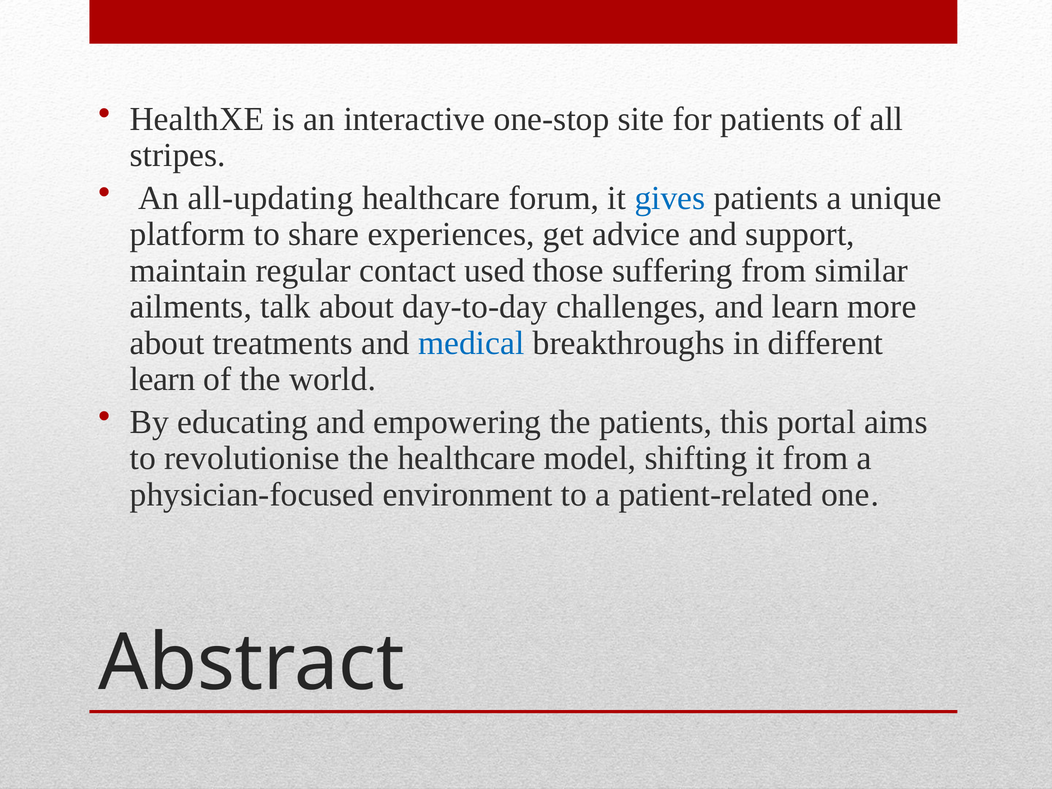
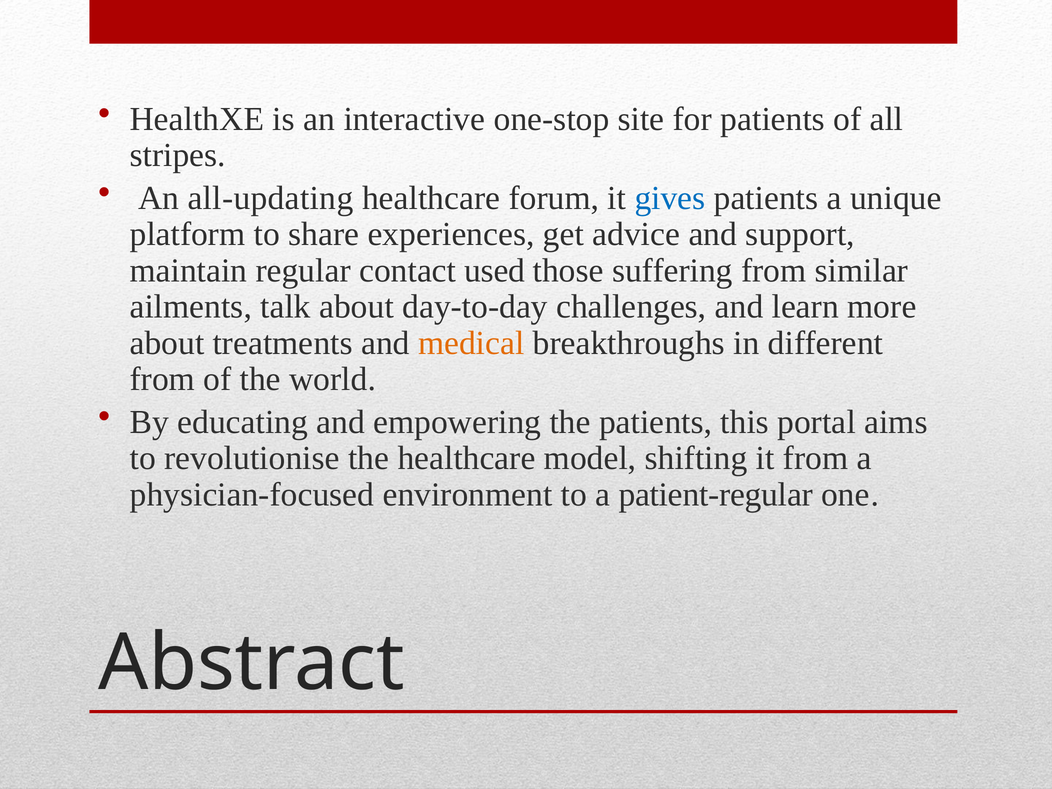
medical colour: blue -> orange
learn at (163, 379): learn -> from
patient-related: patient-related -> patient-regular
